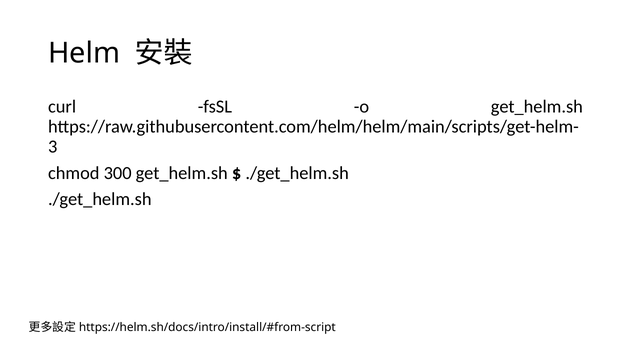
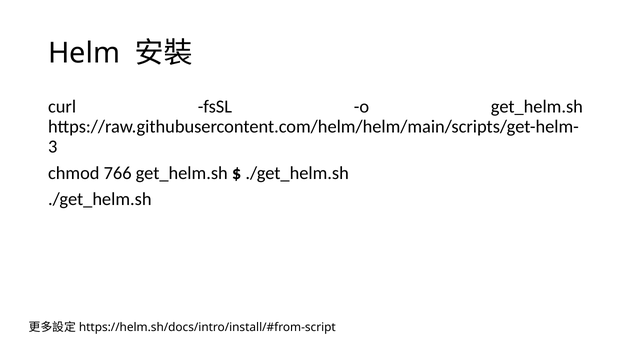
300: 300 -> 766
